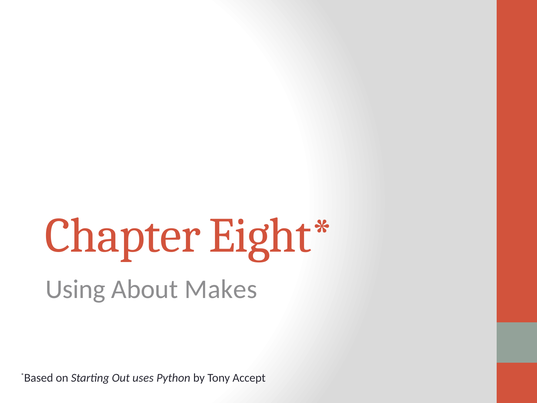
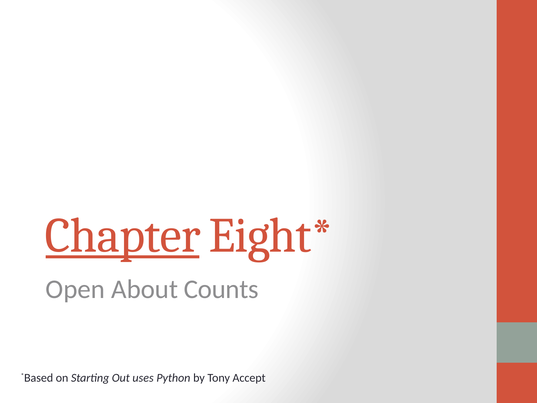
Chapter underline: none -> present
Using: Using -> Open
Makes: Makes -> Counts
